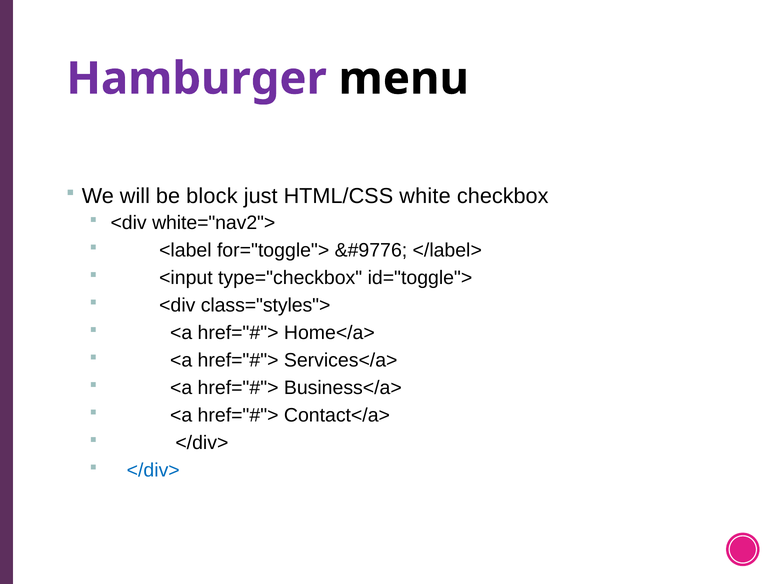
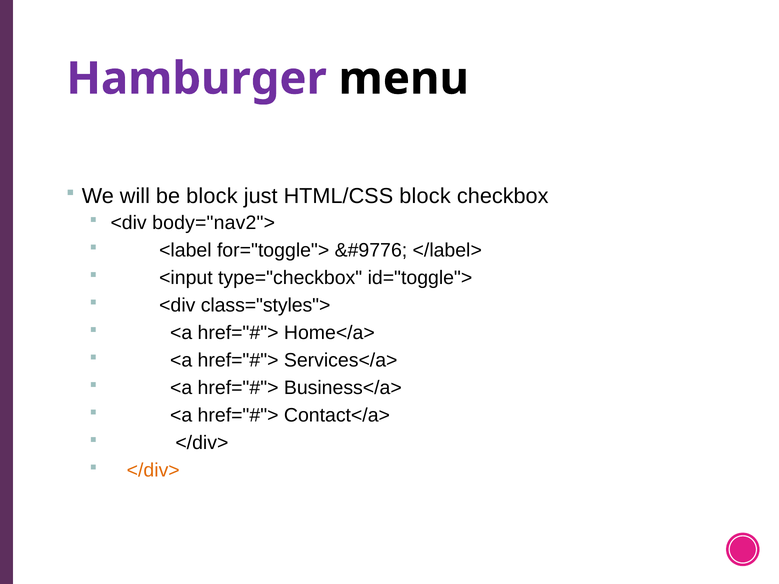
HTML/CSS white: white -> block
white="nav2">: white="nav2"> -> body="nav2">
</div> at (153, 471) colour: blue -> orange
